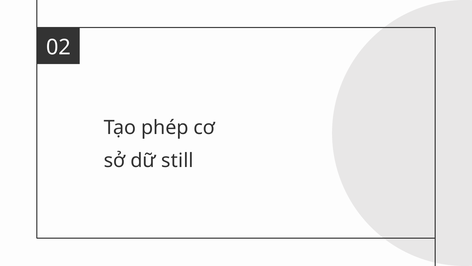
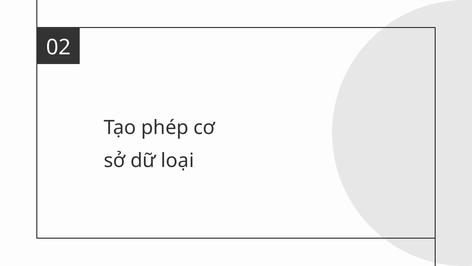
still: still -> loại
